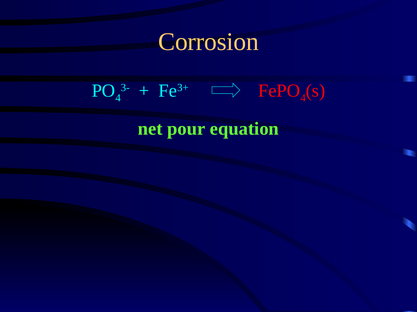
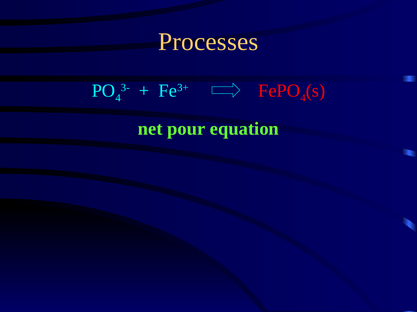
Corrosion: Corrosion -> Processes
